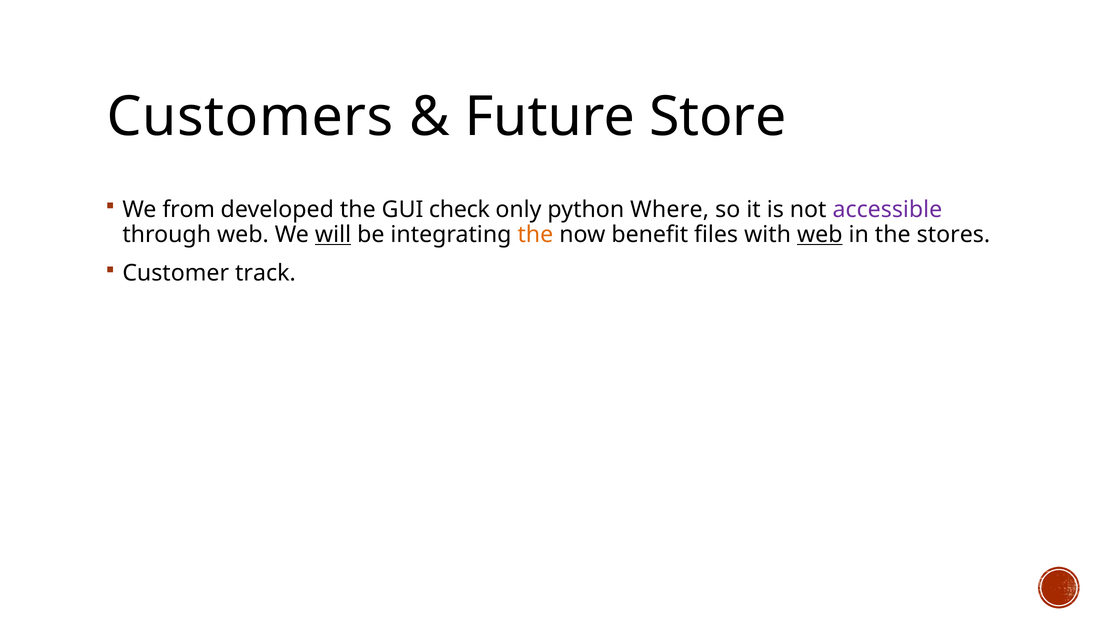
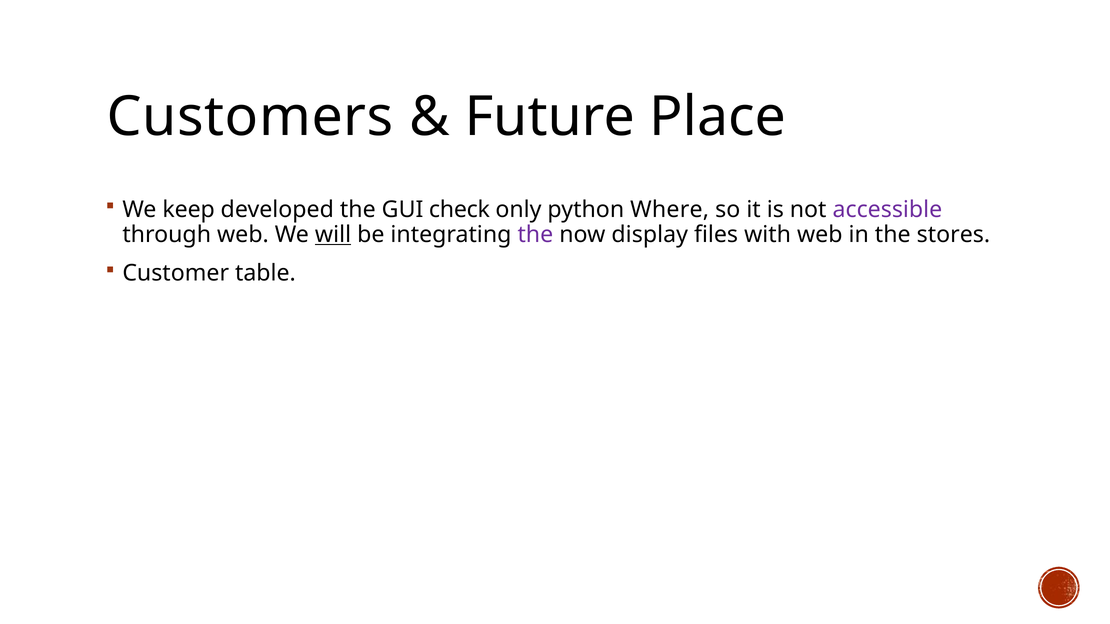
Store: Store -> Place
from: from -> keep
the at (535, 235) colour: orange -> purple
benefit: benefit -> display
web at (820, 235) underline: present -> none
track: track -> table
